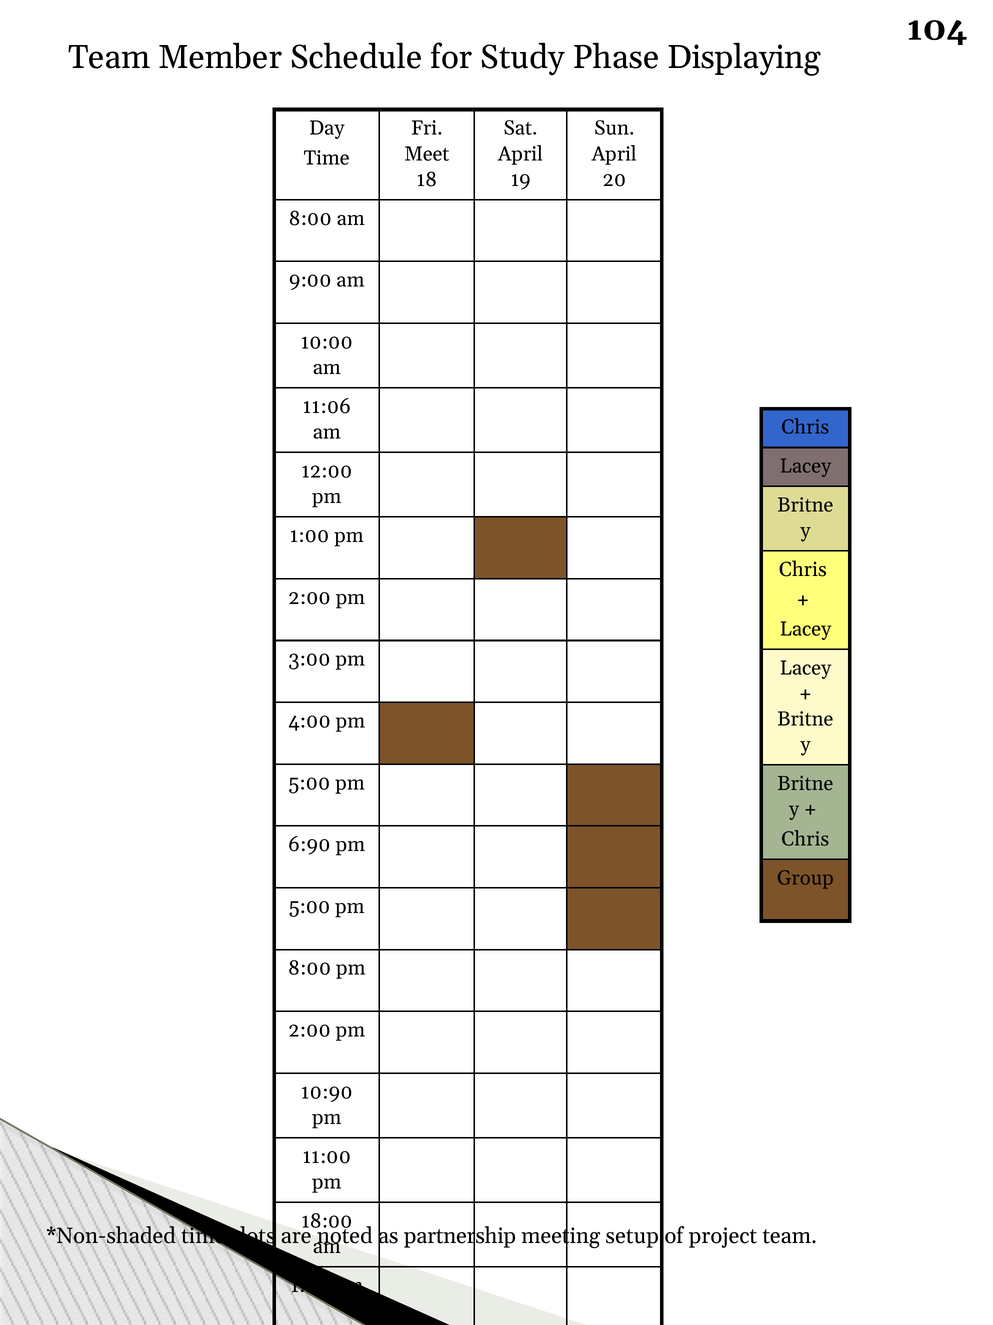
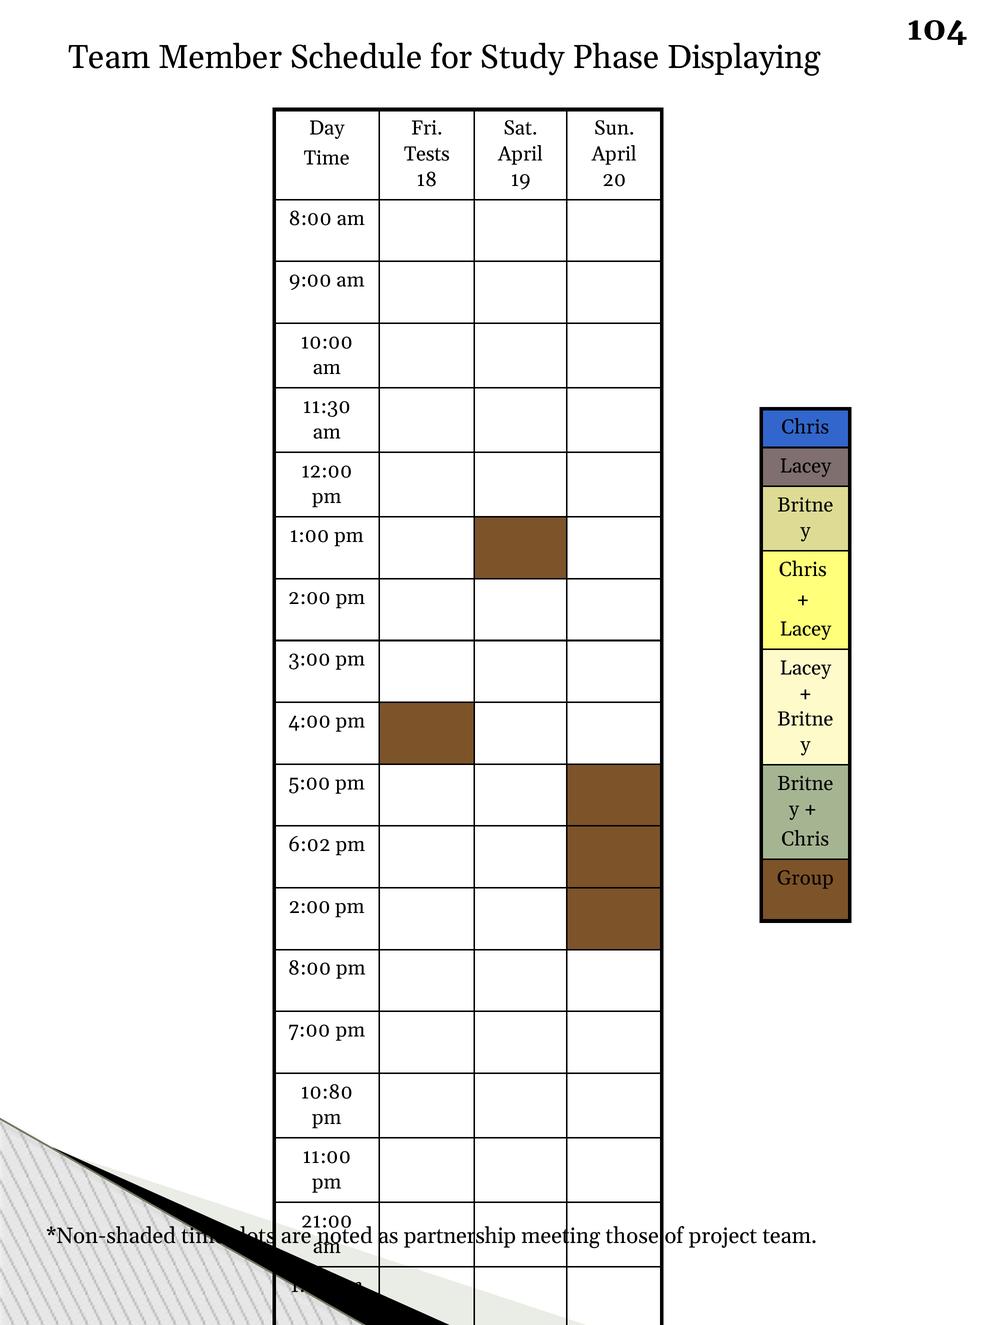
Meet: Meet -> Tests
11:06: 11:06 -> 11:30
6:90: 6:90 -> 6:02
5:00 at (310, 906): 5:00 -> 2:00
2:00 at (310, 1029): 2:00 -> 7:00
10:90: 10:90 -> 10:80
18:00: 18:00 -> 21:00
setup: setup -> those
